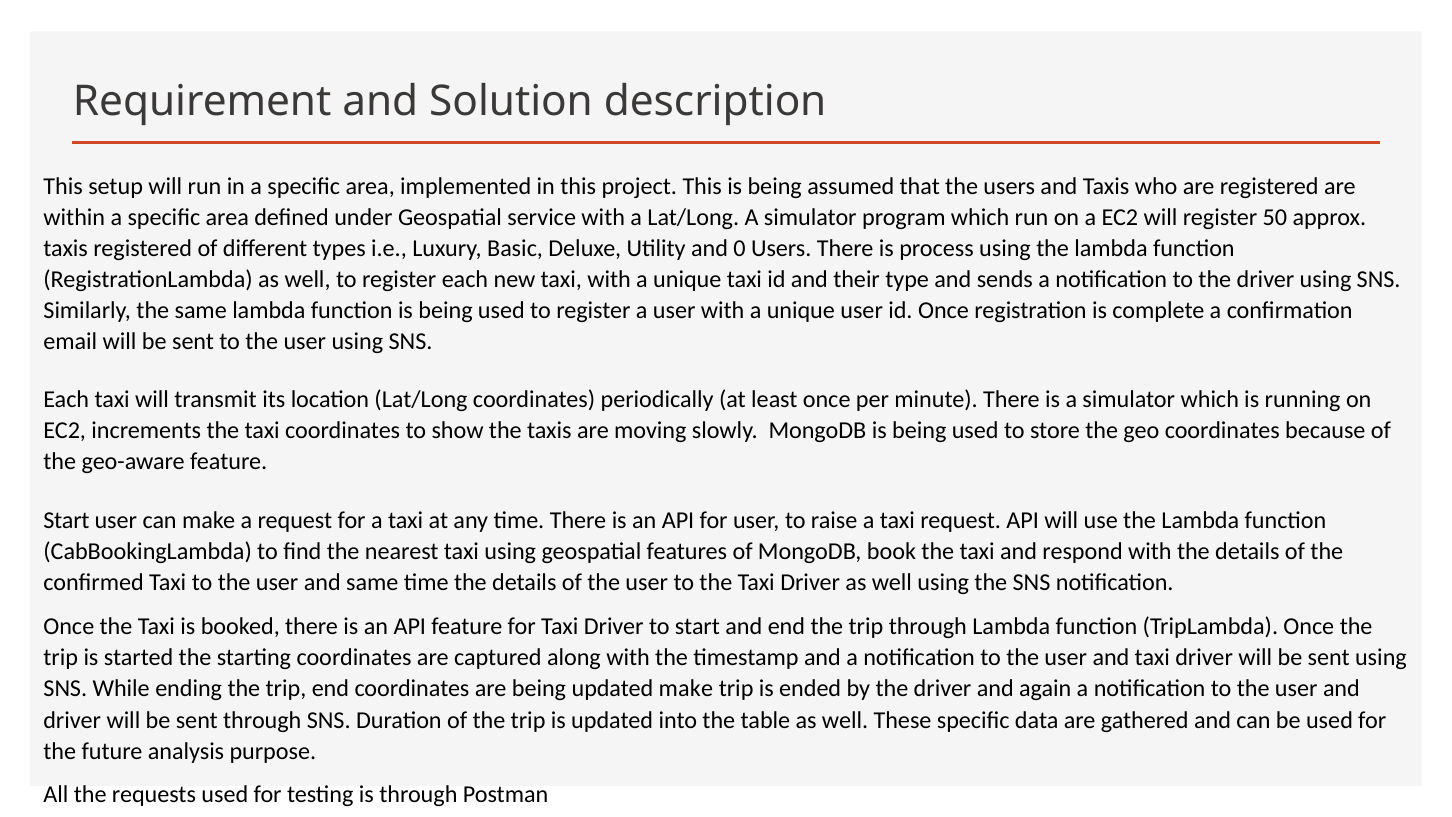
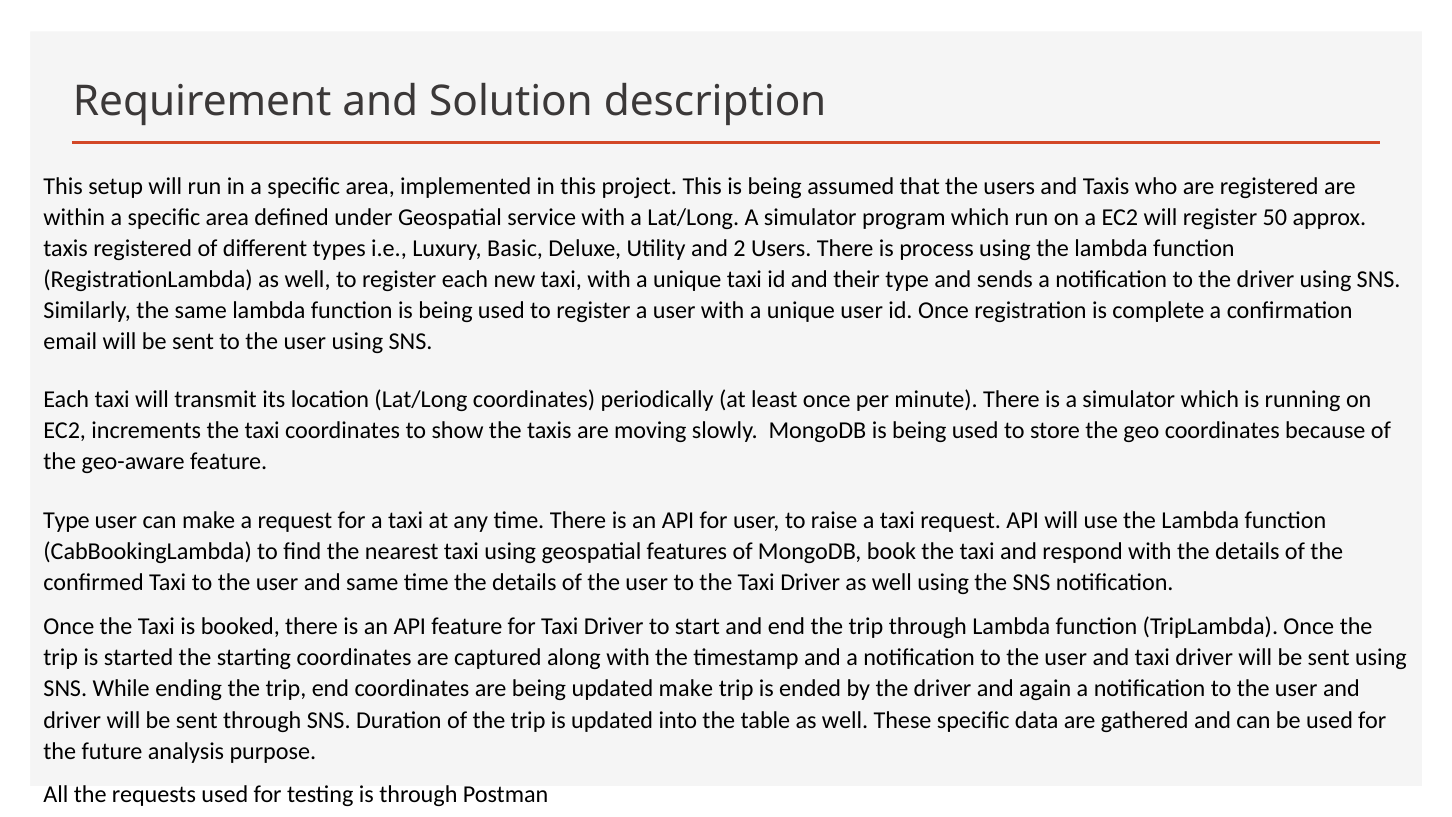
0: 0 -> 2
Start at (66, 520): Start -> Type
